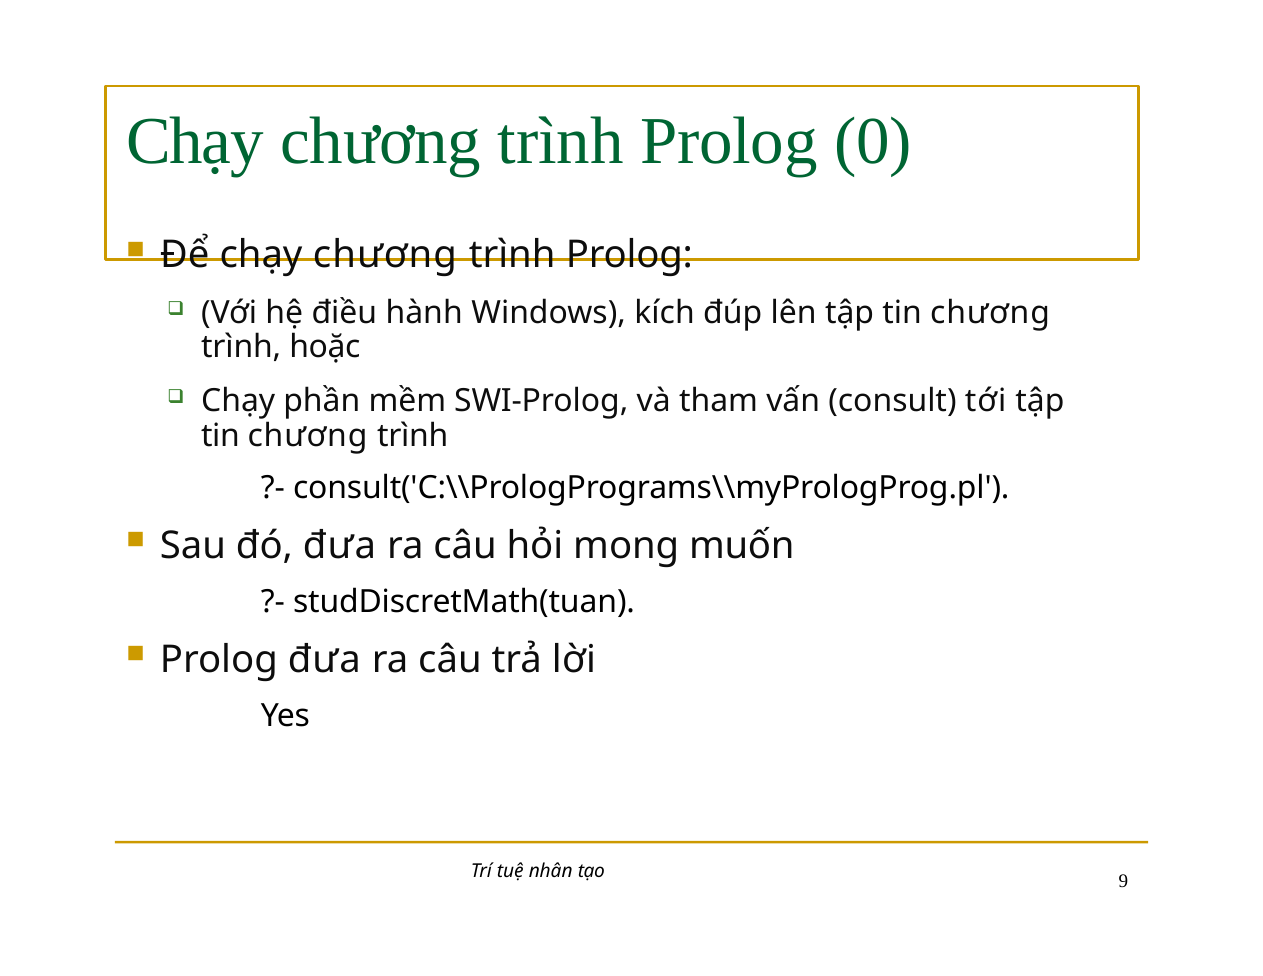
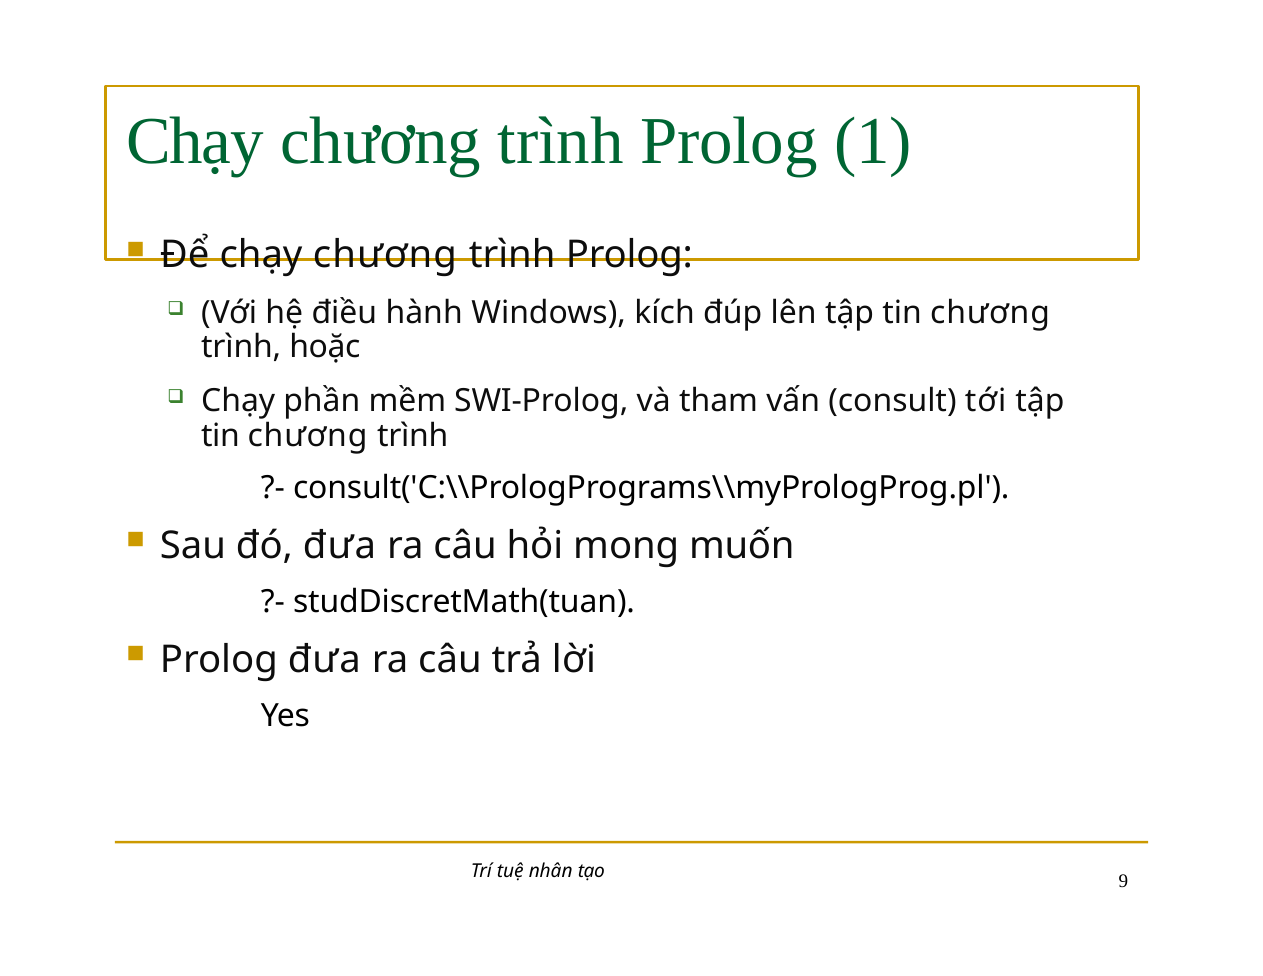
0: 0 -> 1
